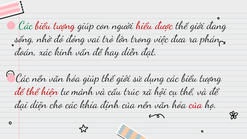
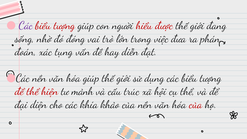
Các at (26, 25) colour: green -> purple
kinh: kinh -> tụng
định: định -> khảo
